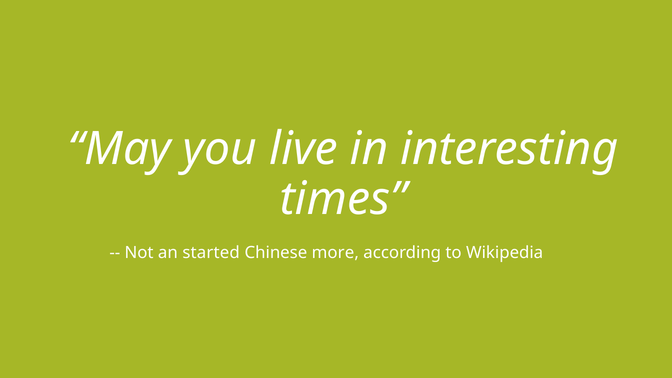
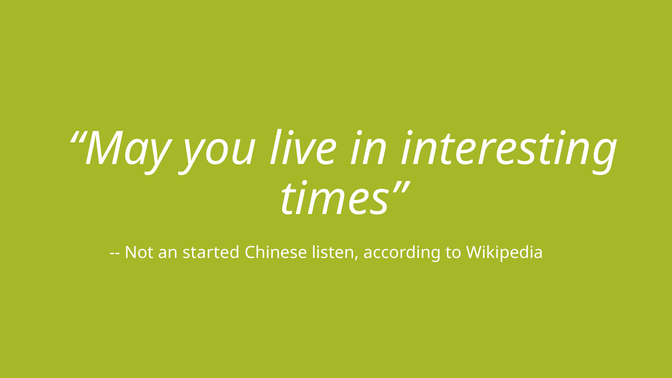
more: more -> listen
